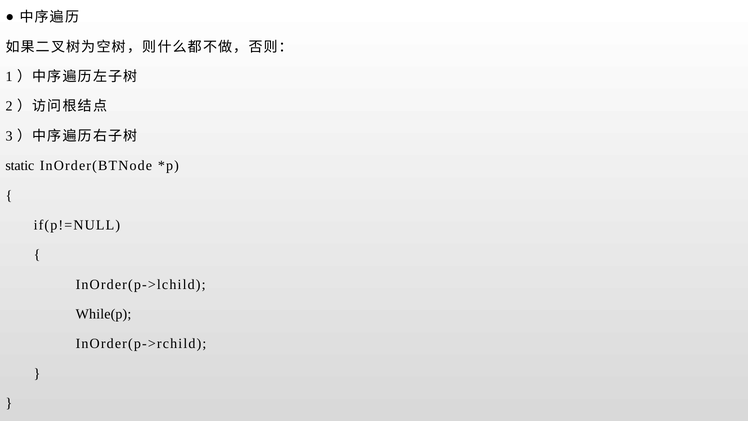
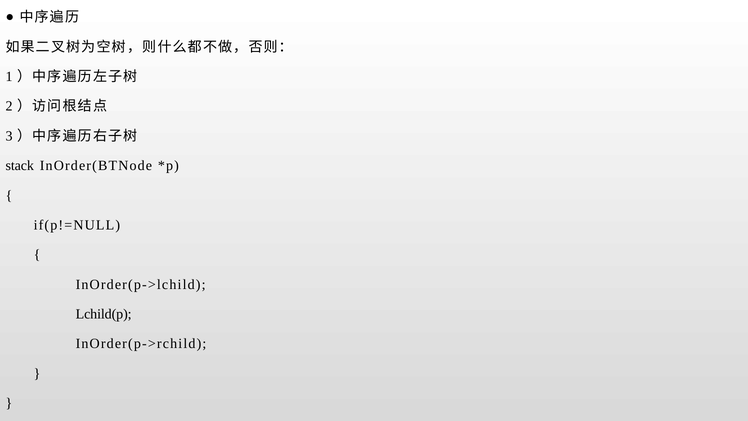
static: static -> stack
While(p: While(p -> Lchild(p
